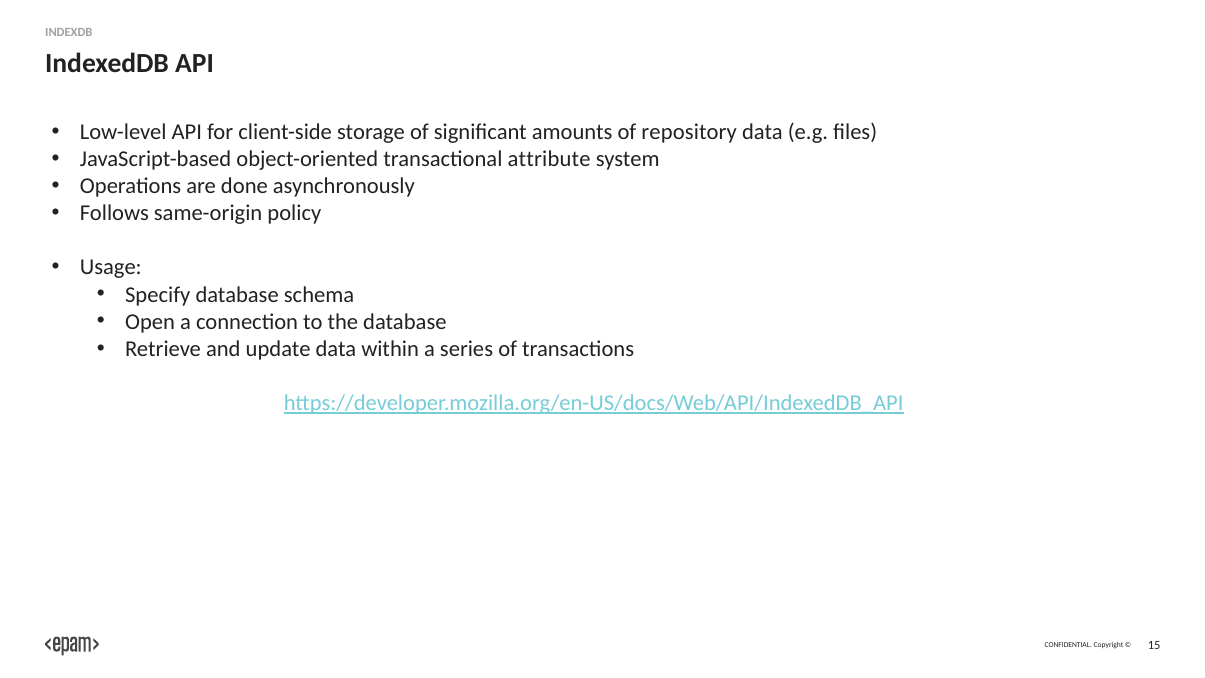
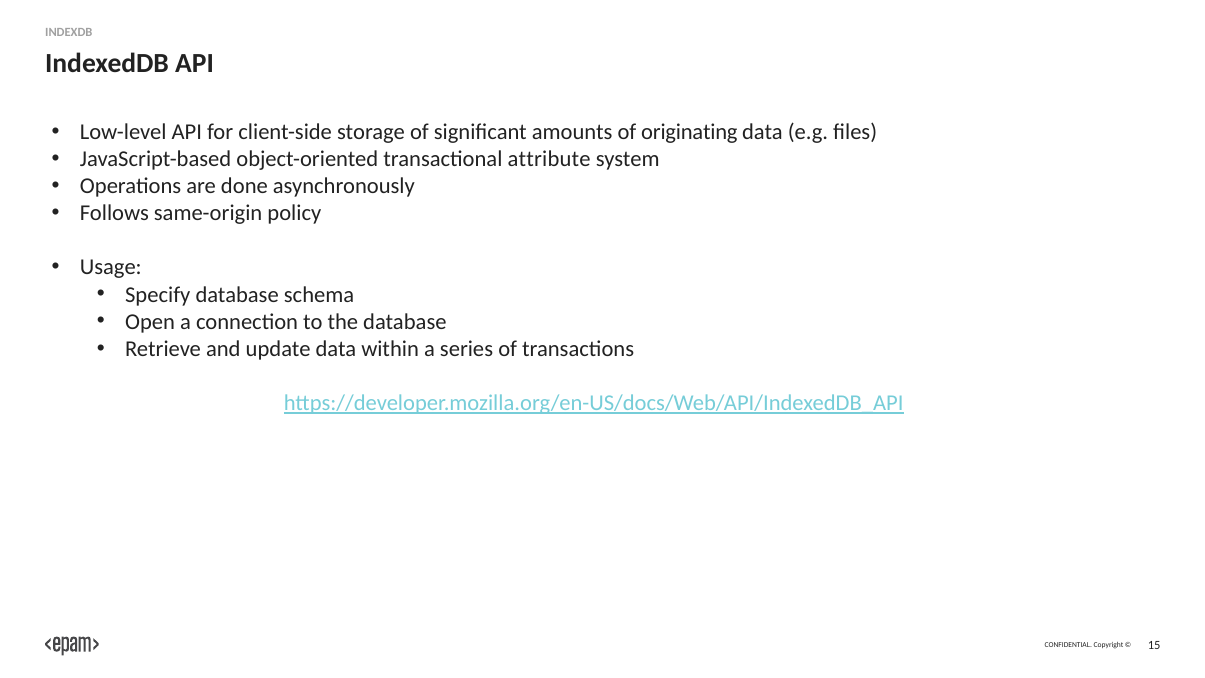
repository: repository -> originating
